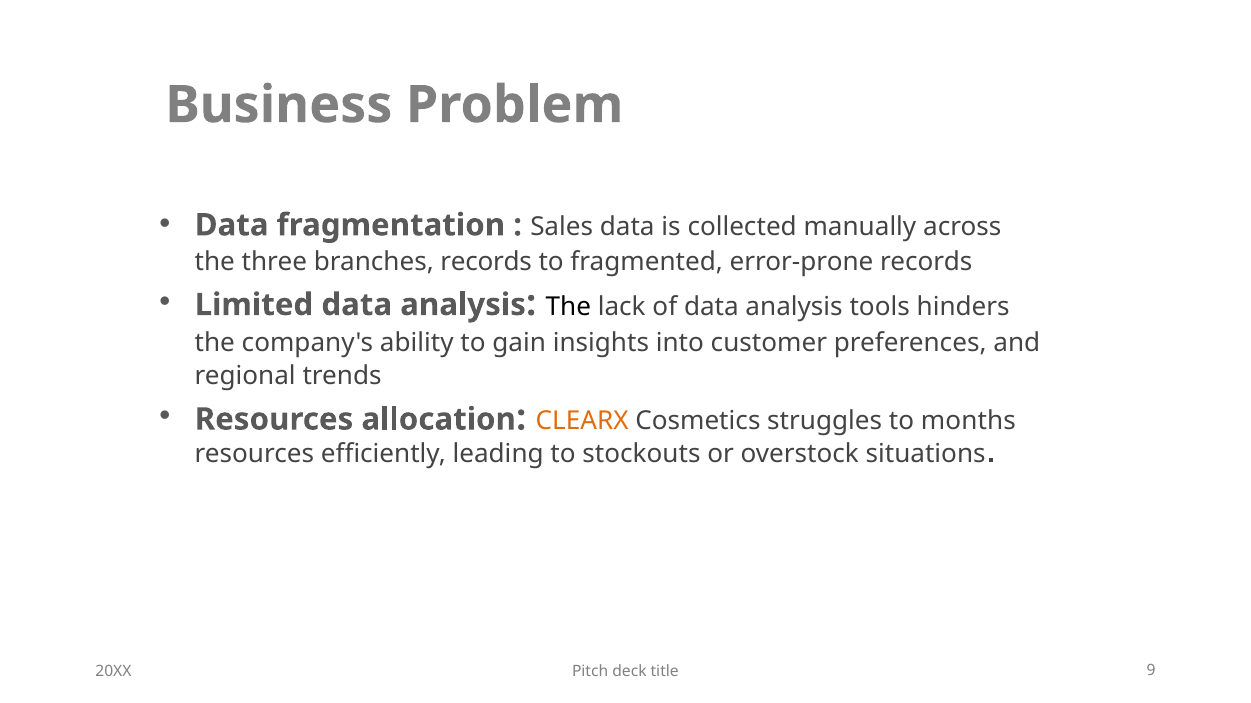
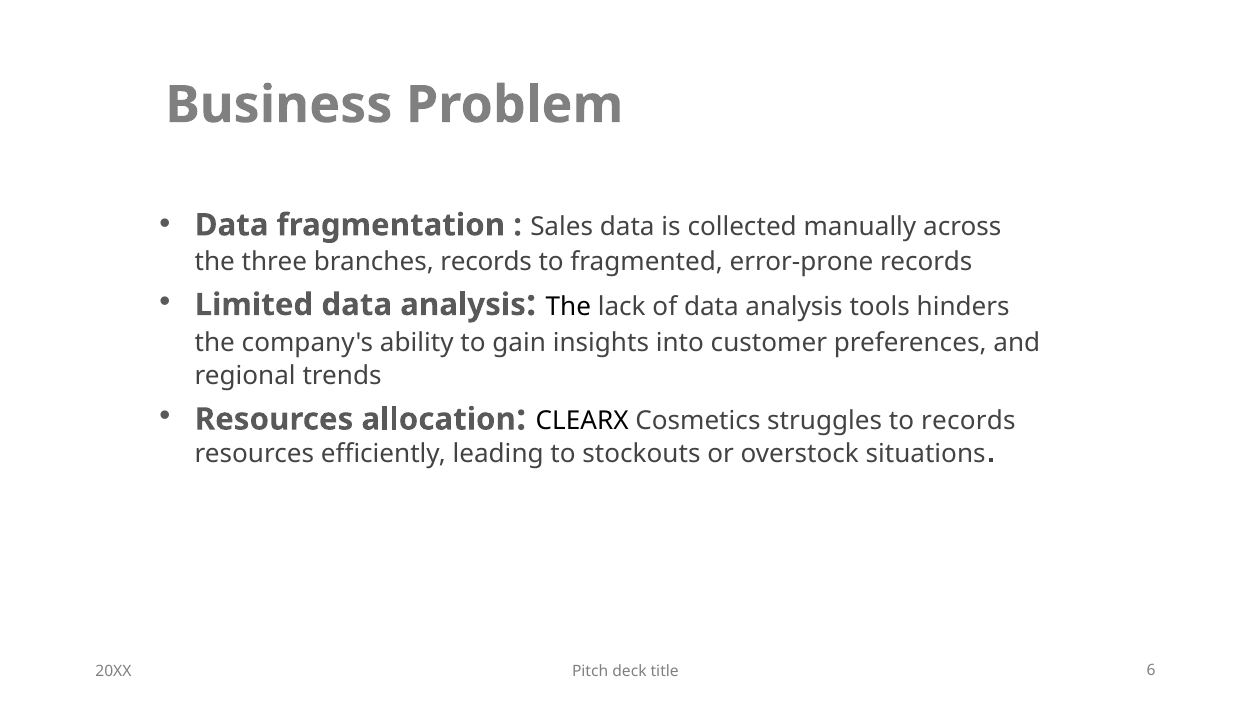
CLEARX colour: orange -> black
to months: months -> records
9: 9 -> 6
